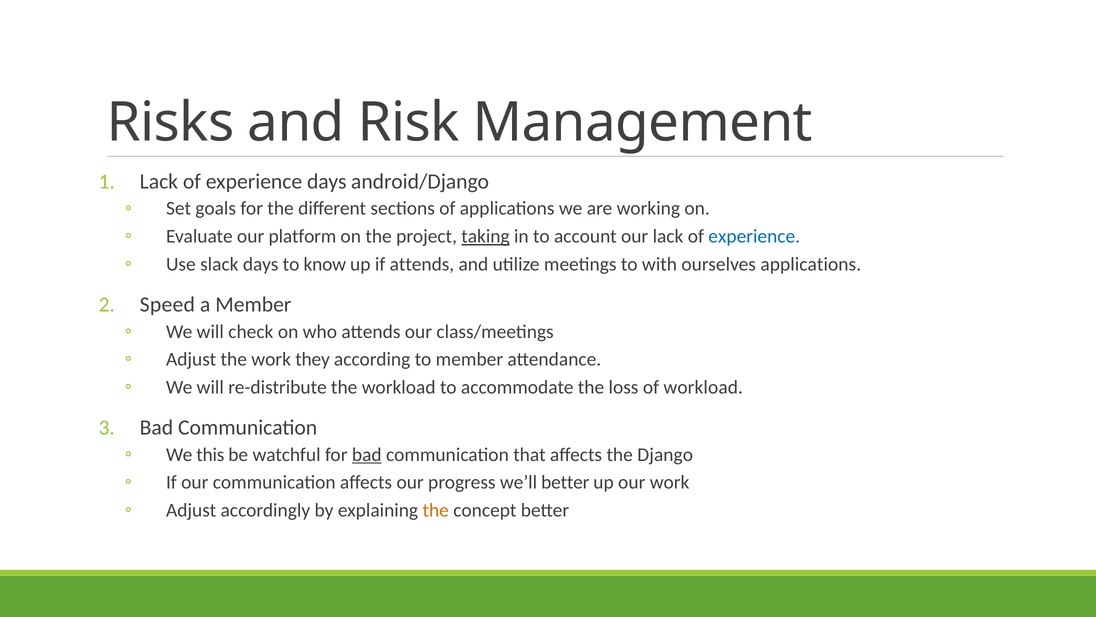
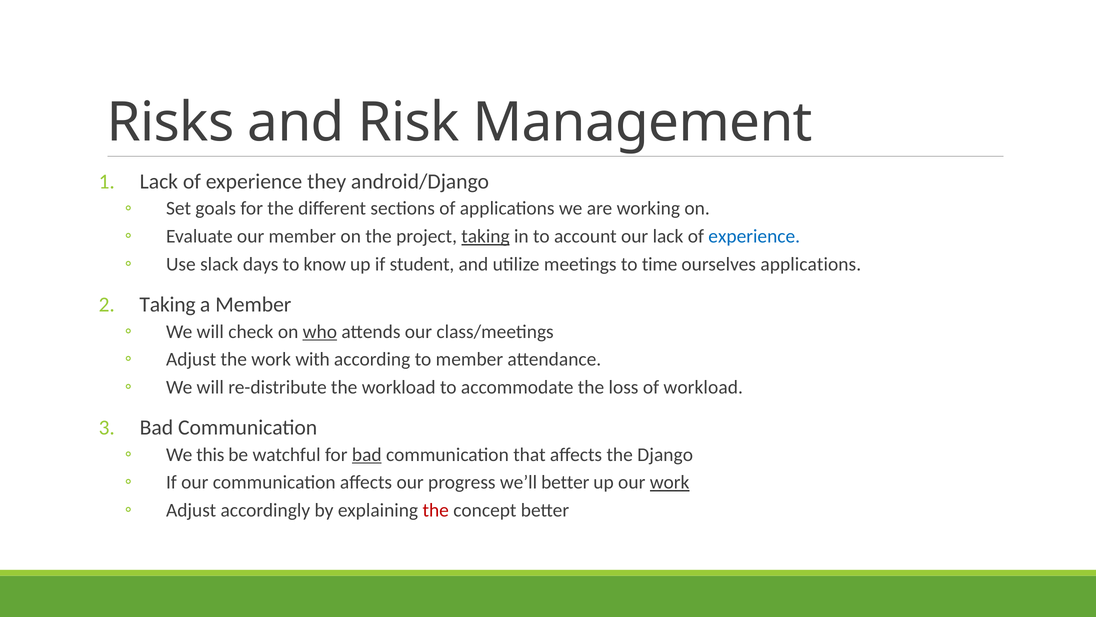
experience days: days -> they
our platform: platform -> member
if attends: attends -> student
with: with -> time
Speed at (167, 305): Speed -> Taking
who underline: none -> present
they: they -> with
work at (670, 482) underline: none -> present
the at (436, 510) colour: orange -> red
